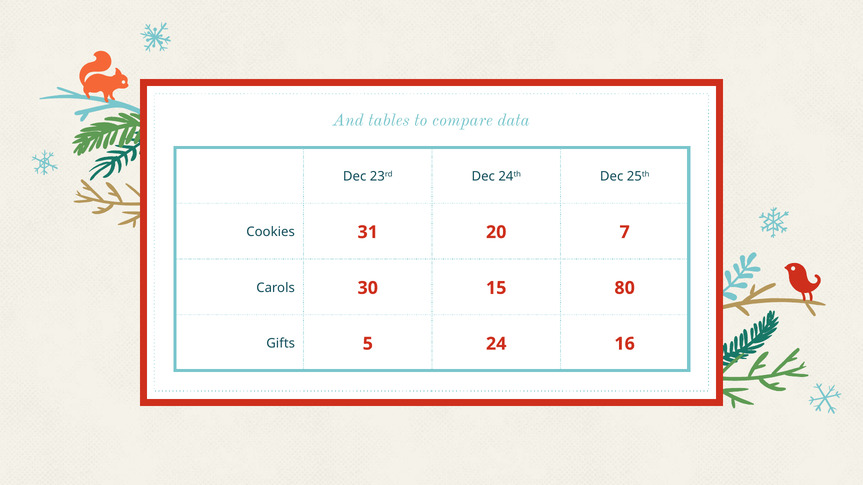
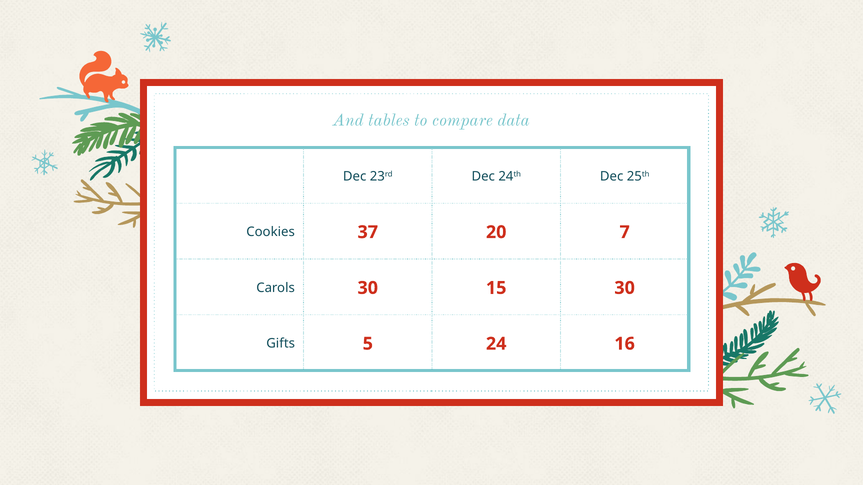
31: 31 -> 37
15 80: 80 -> 30
